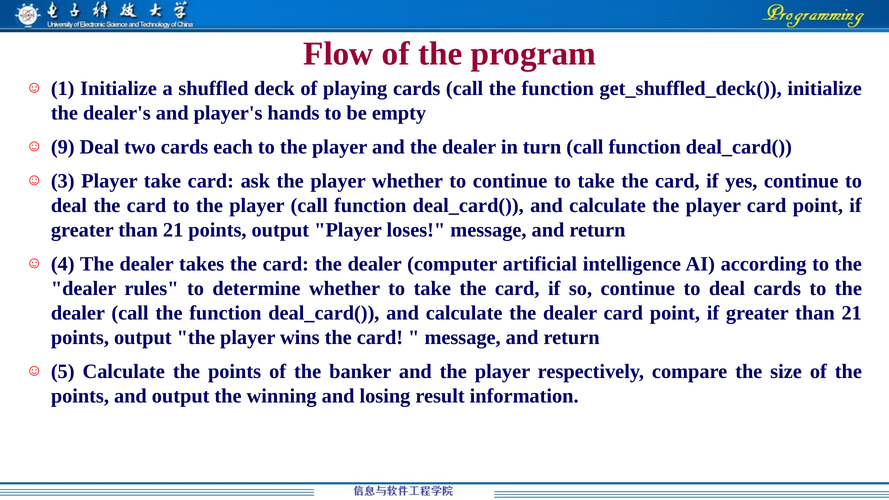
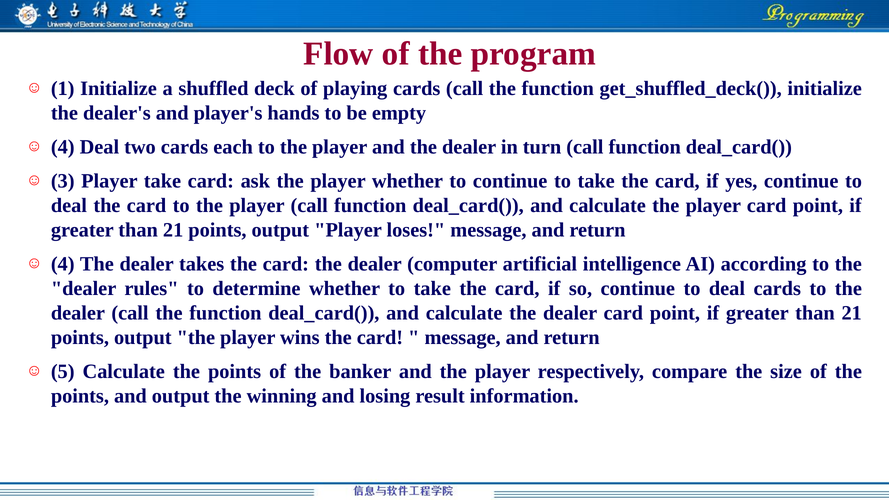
9 at (63, 147): 9 -> 4
